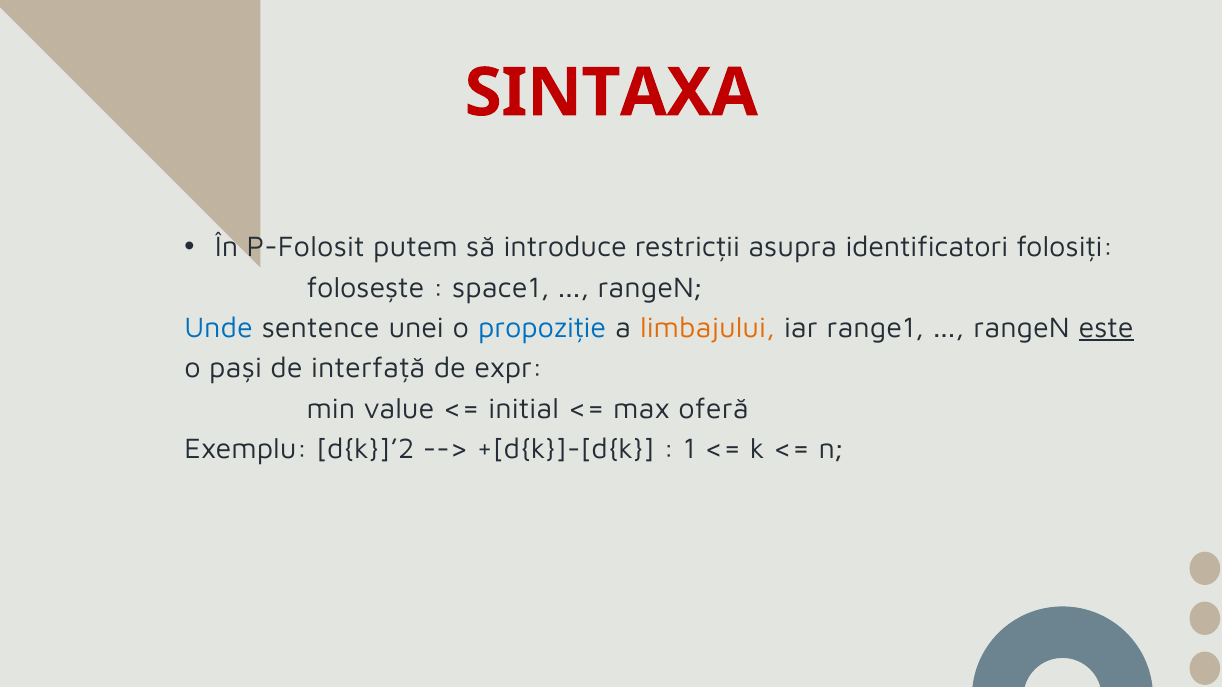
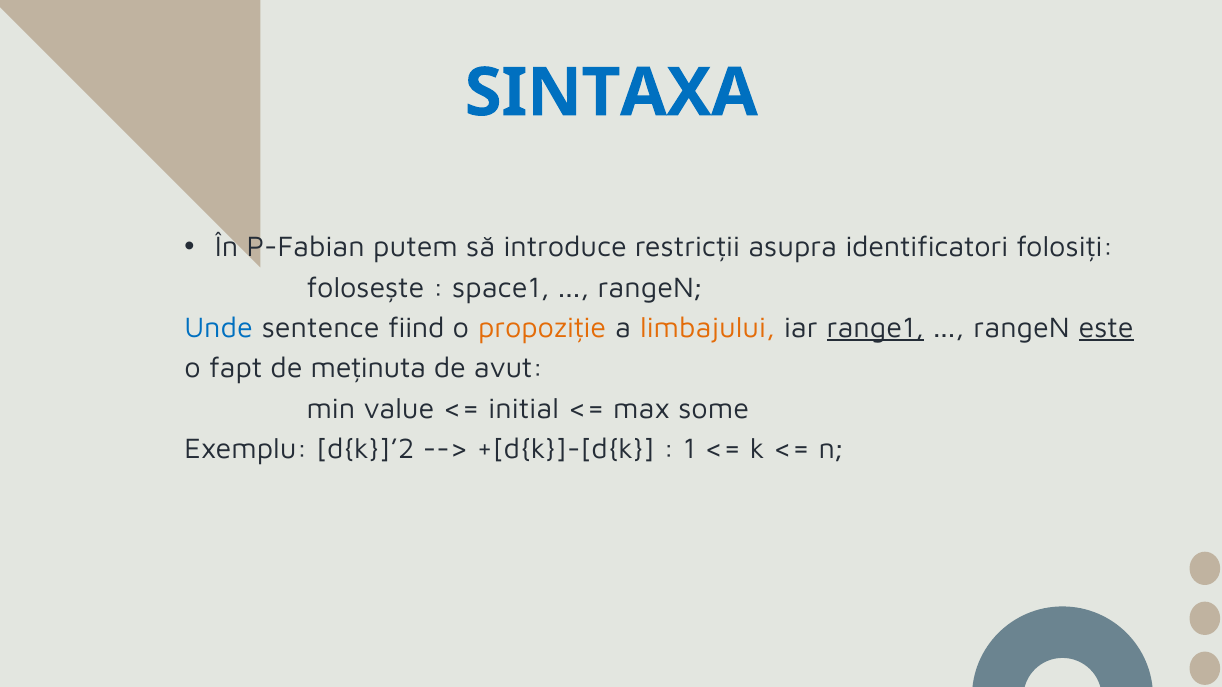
SINTAXA colour: red -> blue
P-Folosit: P-Folosit -> P-Fabian
unei: unei -> fiind
propoziție colour: blue -> orange
range1 underline: none -> present
pași: pași -> fapt
interfață: interfață -> meținuta
expr: expr -> avut
oferă: oferă -> some
